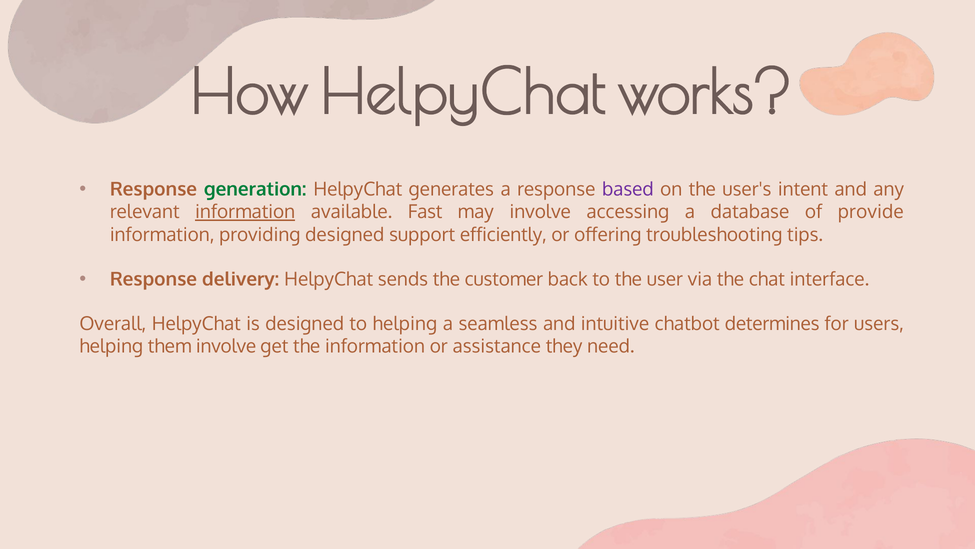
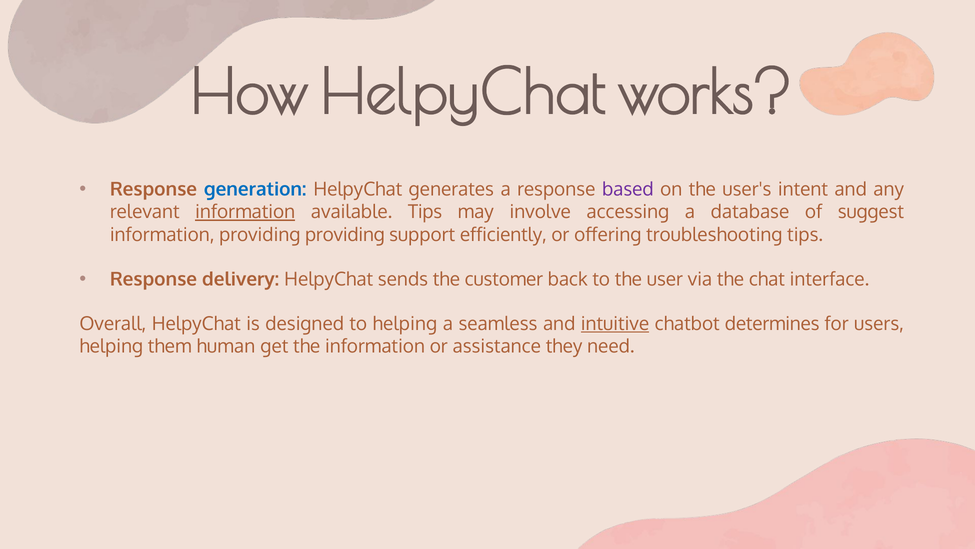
generation colour: green -> blue
available Fast: Fast -> Tips
provide: provide -> suggest
providing designed: designed -> providing
intuitive underline: none -> present
them involve: involve -> human
